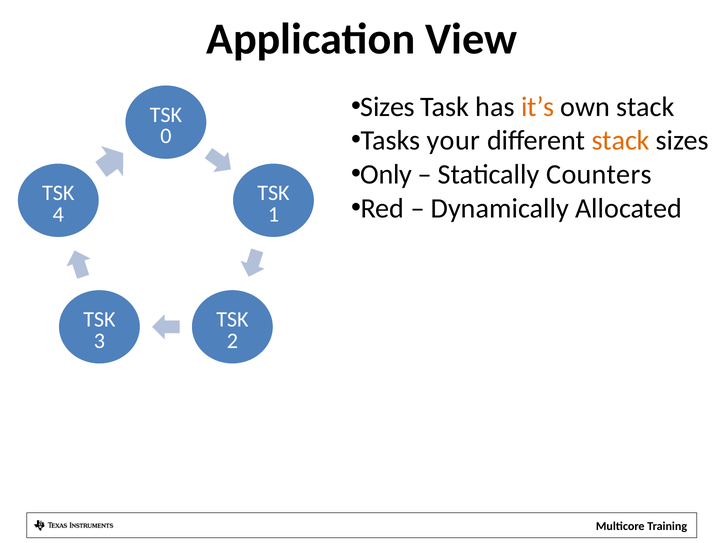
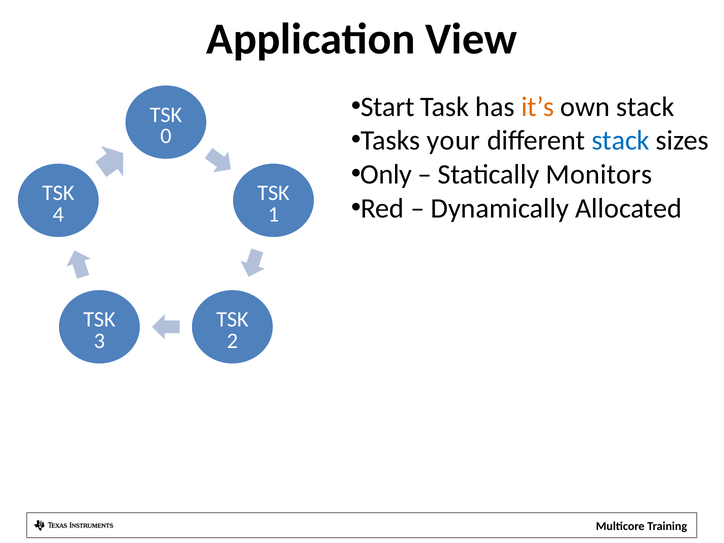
Sizes at (388, 107): Sizes -> Start
stack at (621, 141) colour: orange -> blue
Counters: Counters -> Monitors
